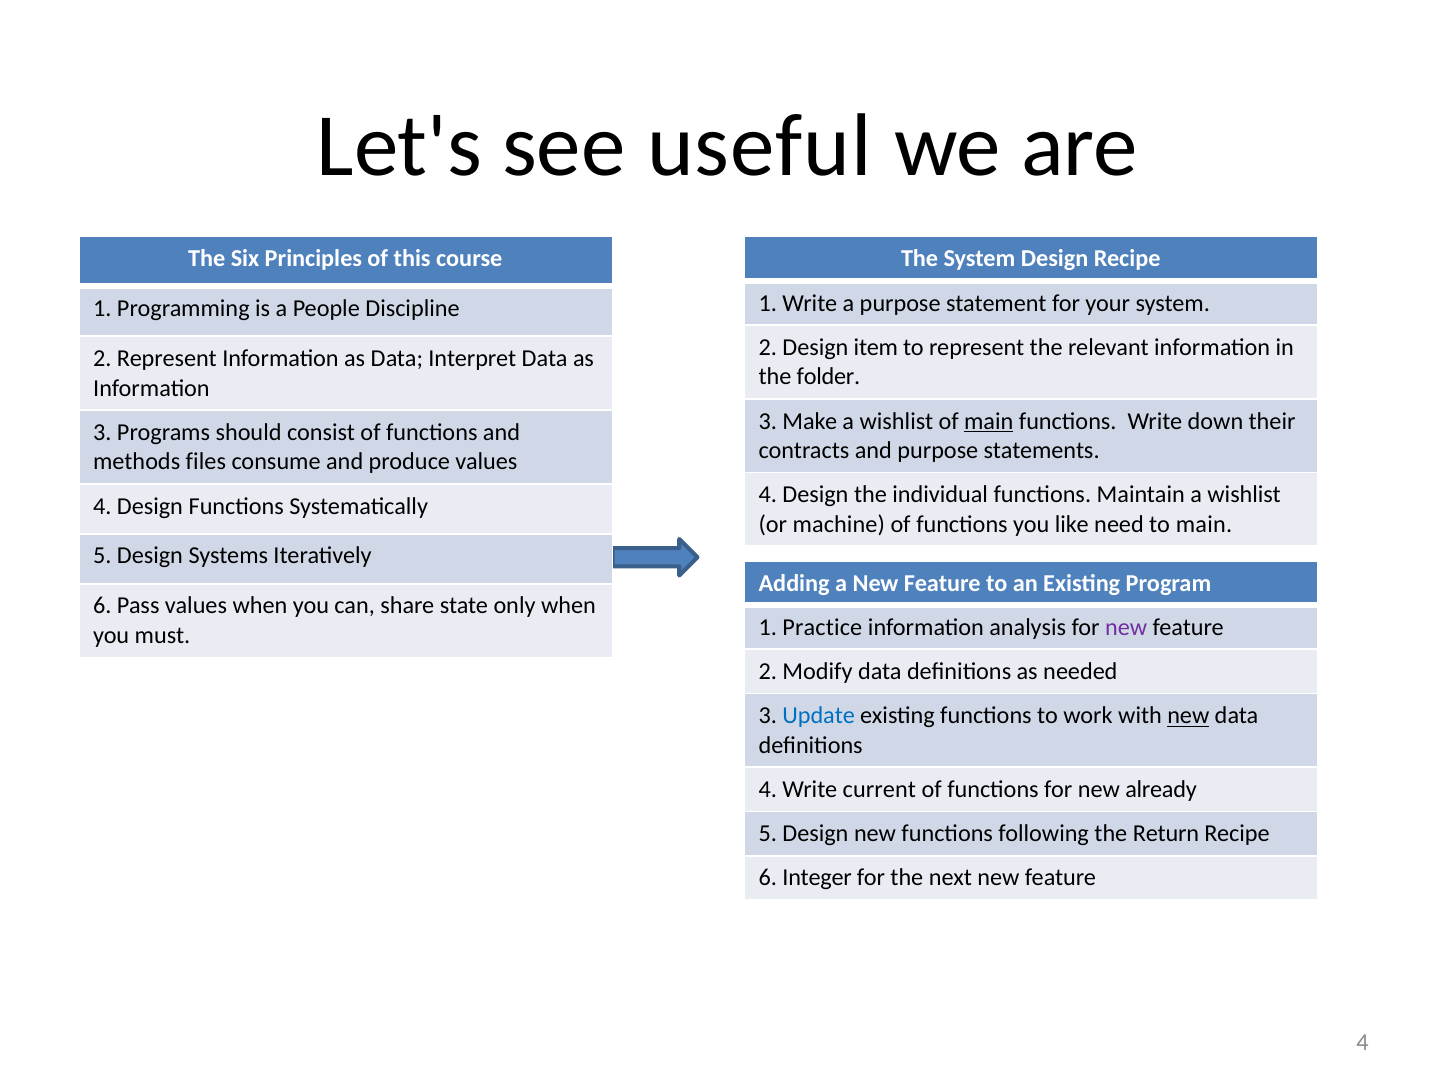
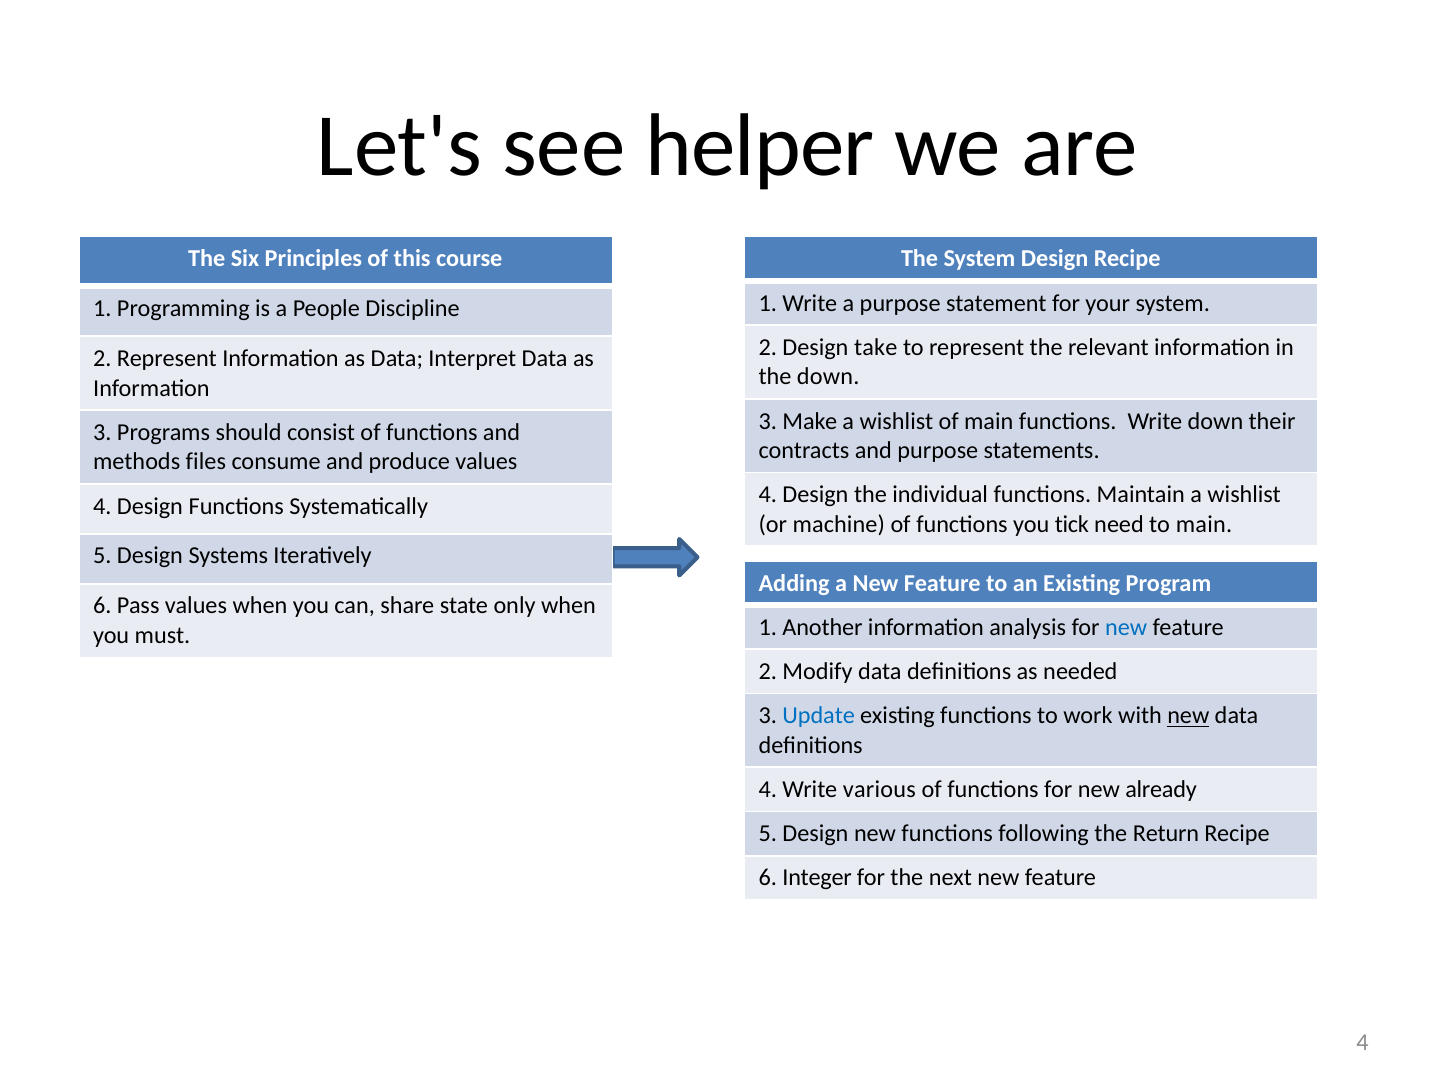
useful: useful -> helper
item: item -> take
the folder: folder -> down
main at (989, 421) underline: present -> none
like: like -> tick
Practice: Practice -> Another
new at (1126, 627) colour: purple -> blue
current: current -> various
